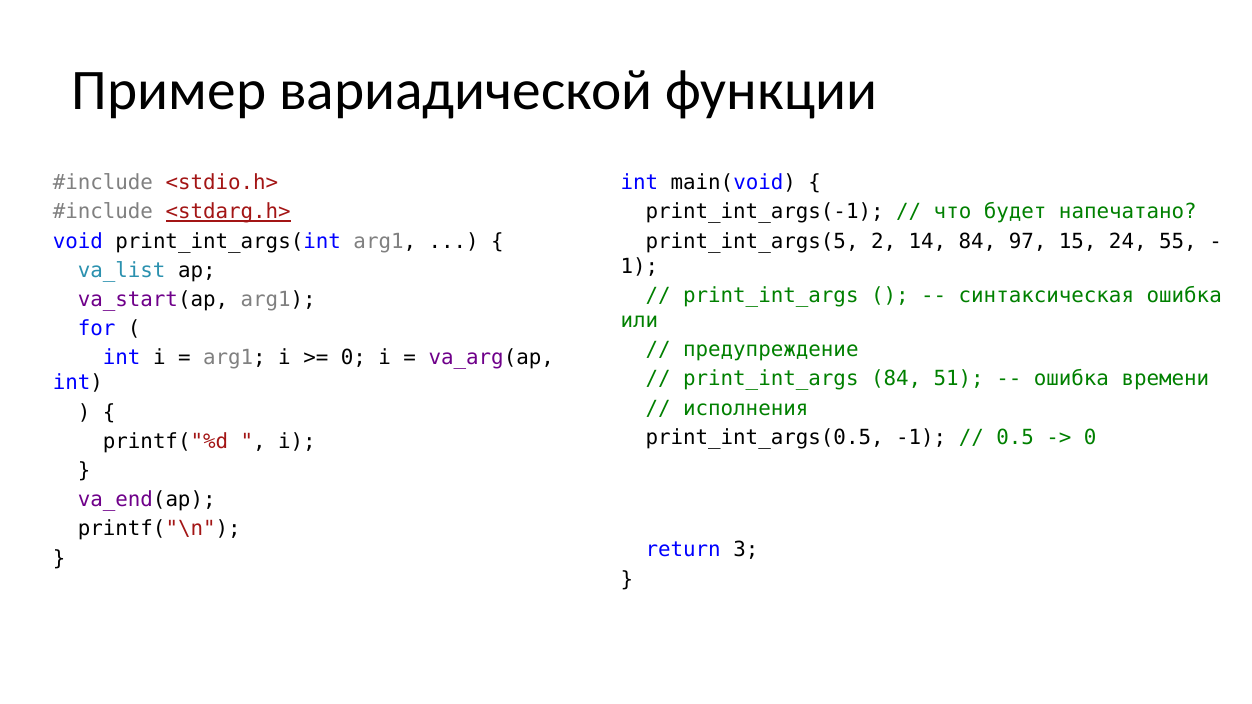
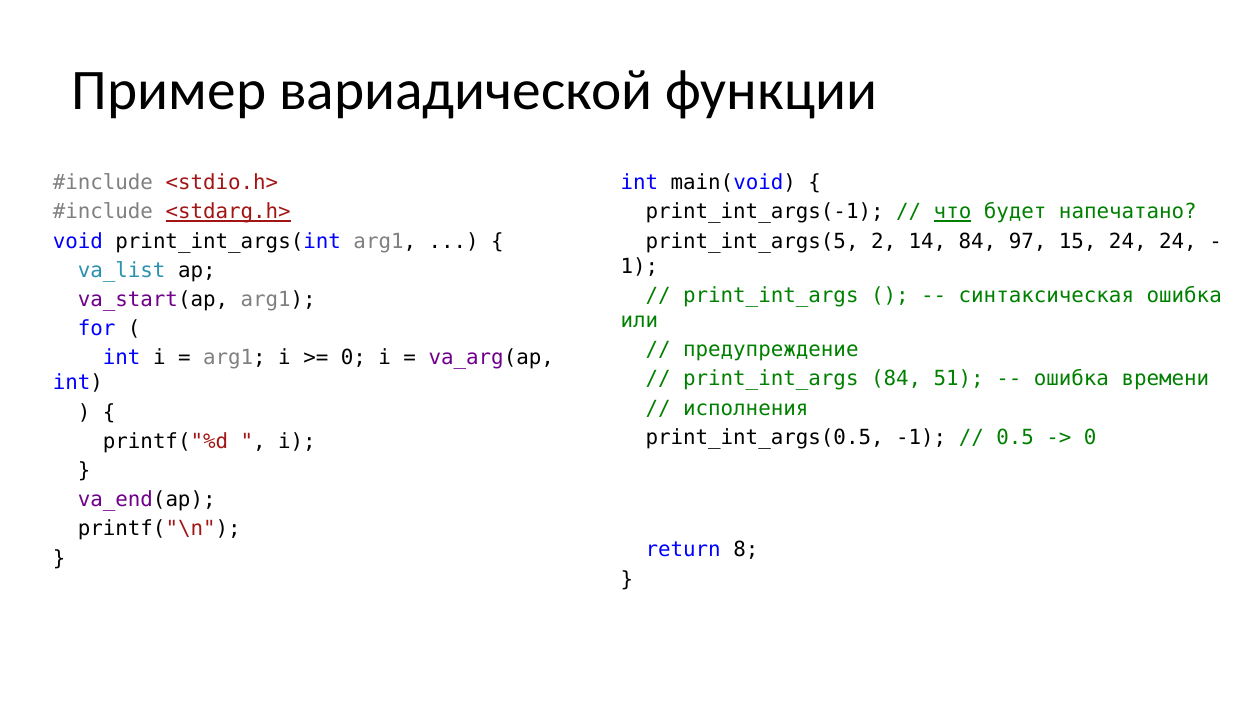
что underline: none -> present
24 55: 55 -> 24
3: 3 -> 8
